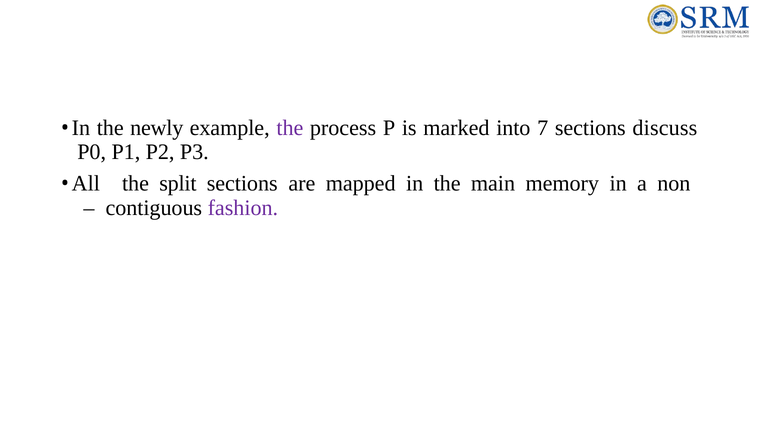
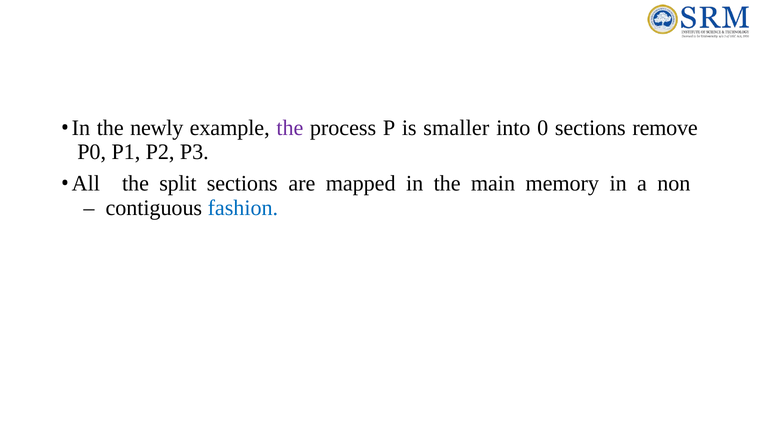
marked: marked -> smaller
7: 7 -> 0
discuss: discuss -> remove
fashion colour: purple -> blue
